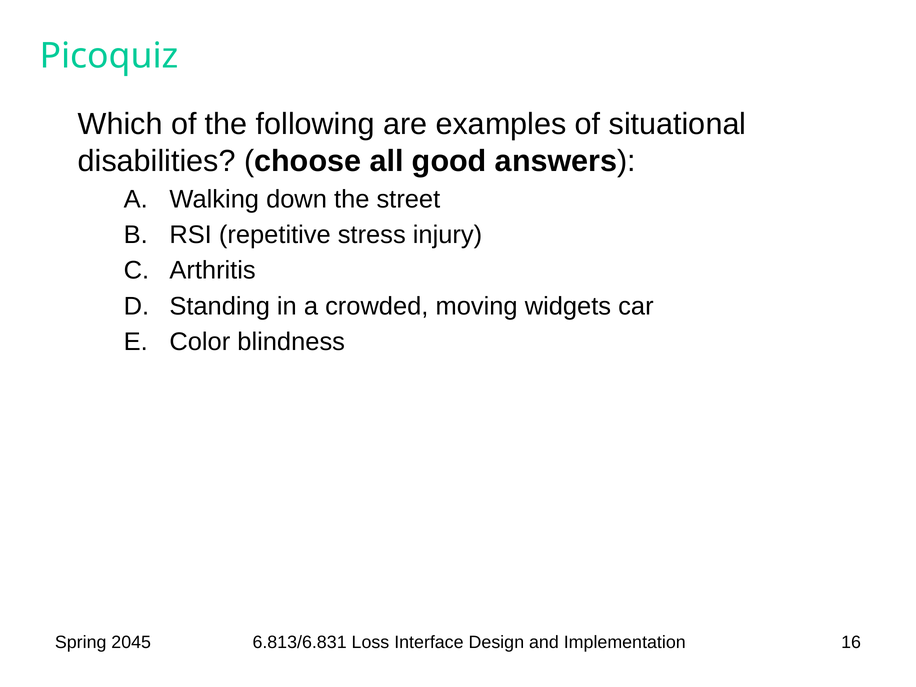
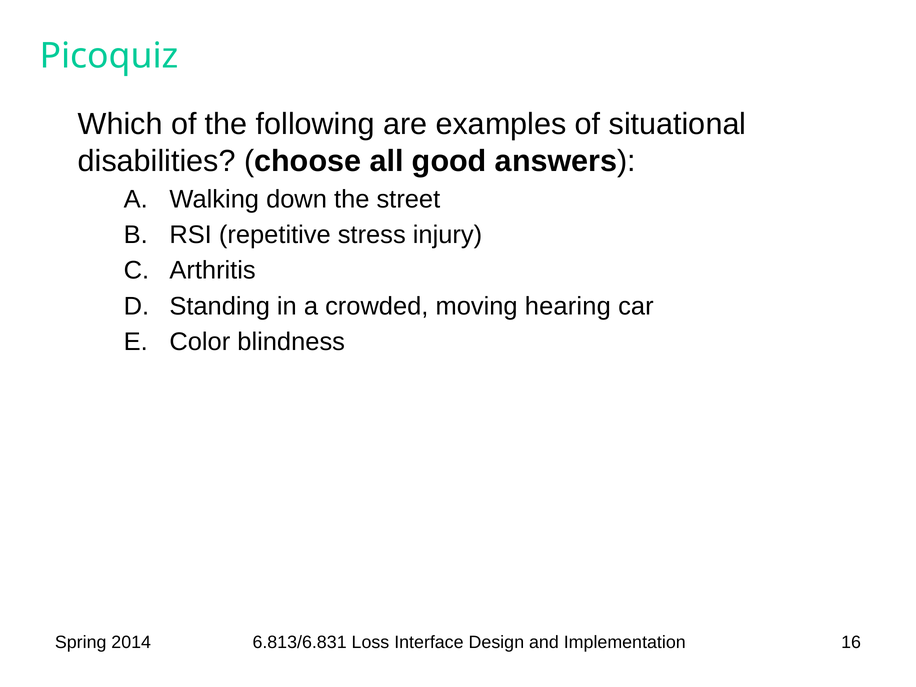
widgets: widgets -> hearing
2045: 2045 -> 2014
